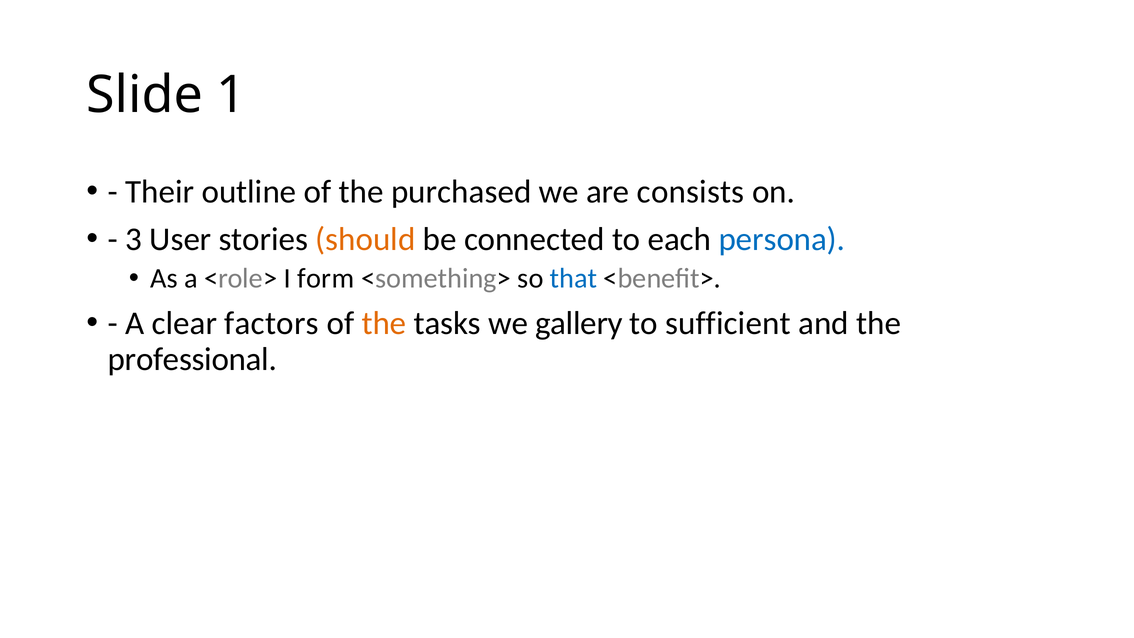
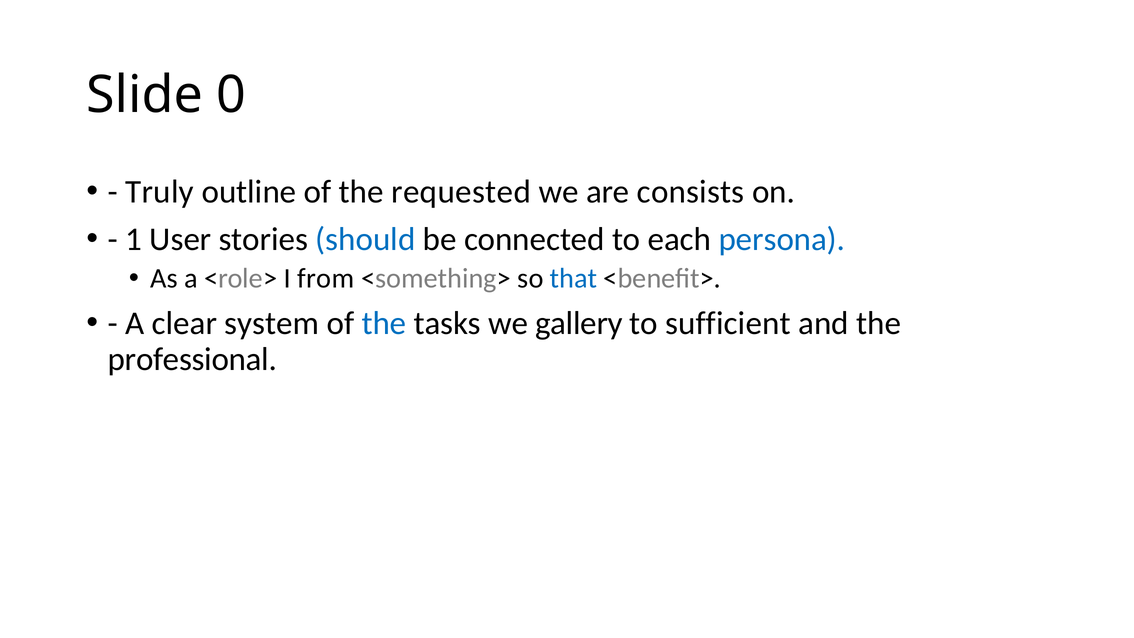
1: 1 -> 0
Their: Their -> Truly
purchased: purchased -> requested
3: 3 -> 1
should colour: orange -> blue
form: form -> from
factors: factors -> system
the at (384, 323) colour: orange -> blue
